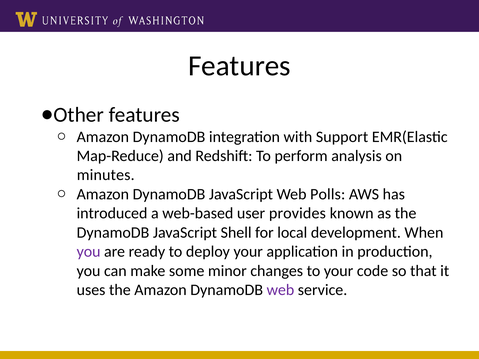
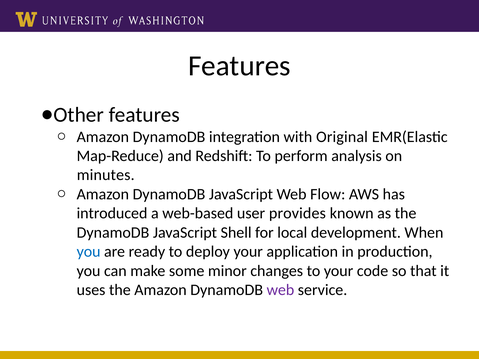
Support: Support -> Original
Polls: Polls -> Flow
you at (89, 252) colour: purple -> blue
